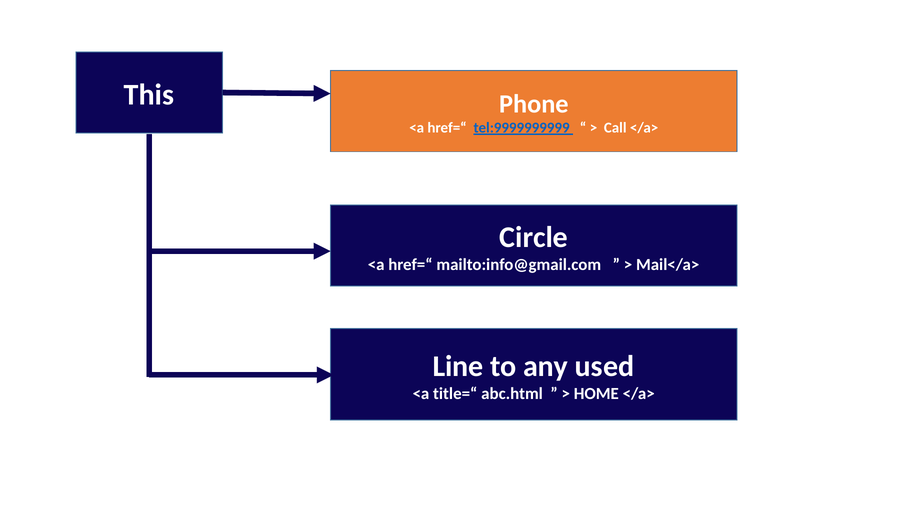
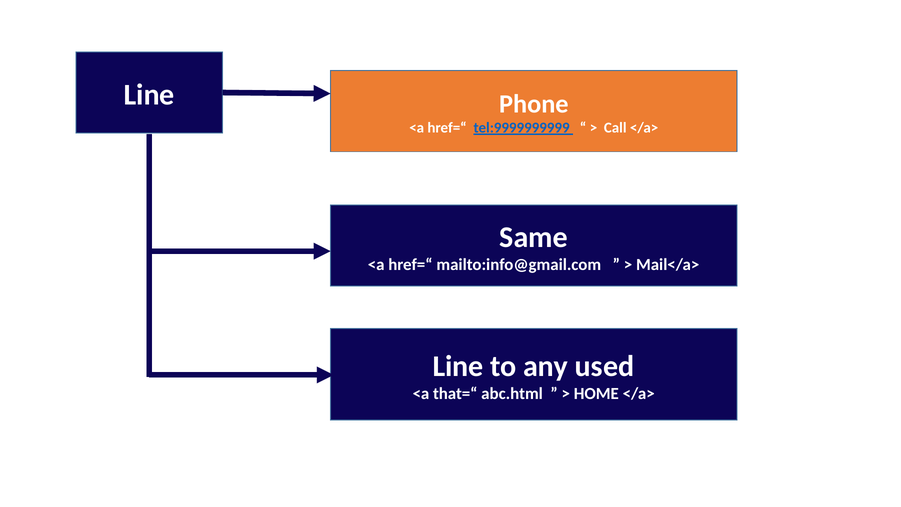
This at (149, 95): This -> Line
Circle: Circle -> Same
title=“: title=“ -> that=“
